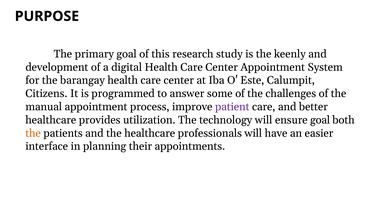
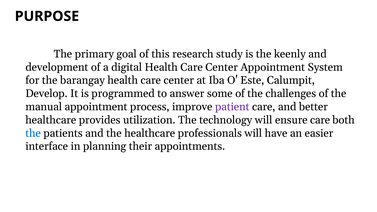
Citizens: Citizens -> Develop
ensure goal: goal -> care
the at (33, 133) colour: orange -> blue
